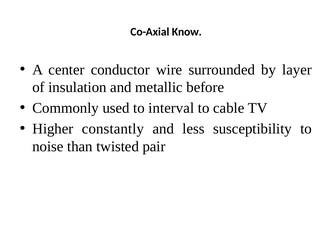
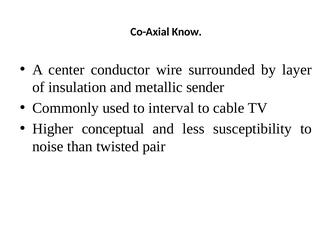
before: before -> sender
constantly: constantly -> conceptual
